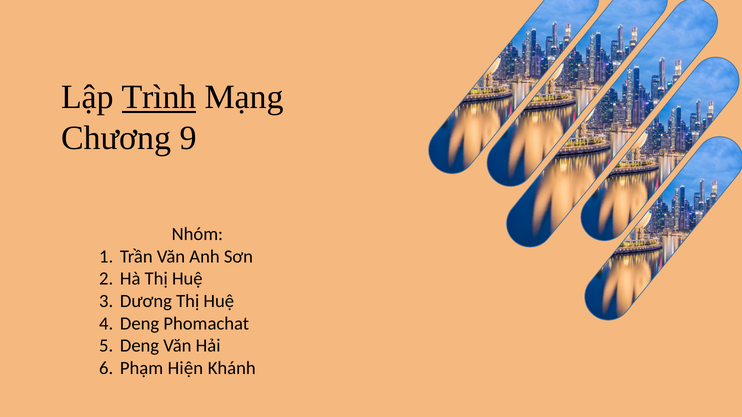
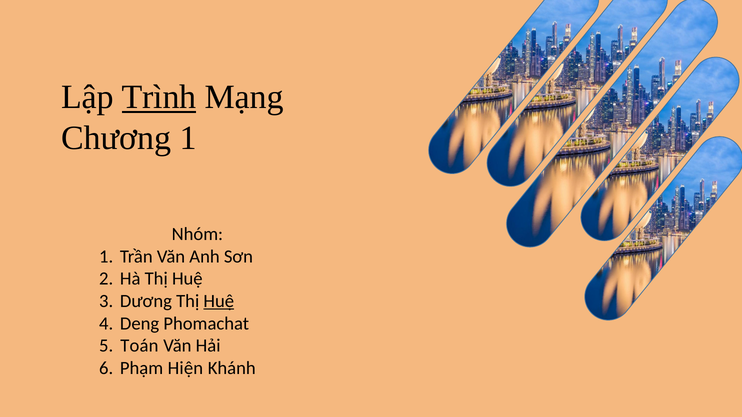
Chương 9: 9 -> 1
Huệ at (219, 301) underline: none -> present
5 Deng: Deng -> Toán
